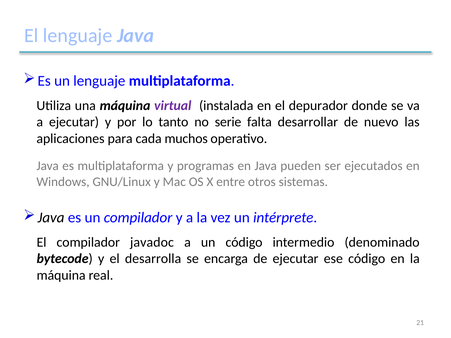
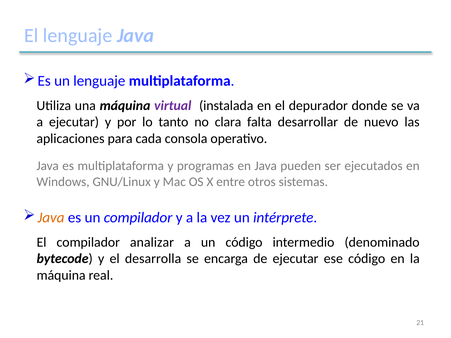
serie: serie -> clara
muchos: muchos -> consola
Java at (51, 218) colour: black -> orange
javadoc: javadoc -> analizar
